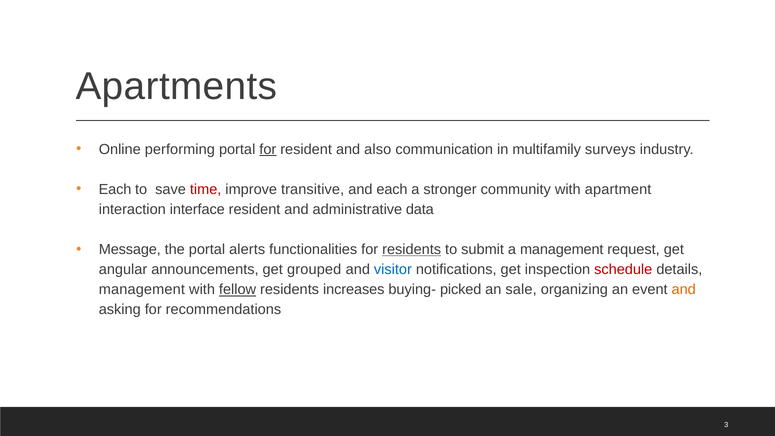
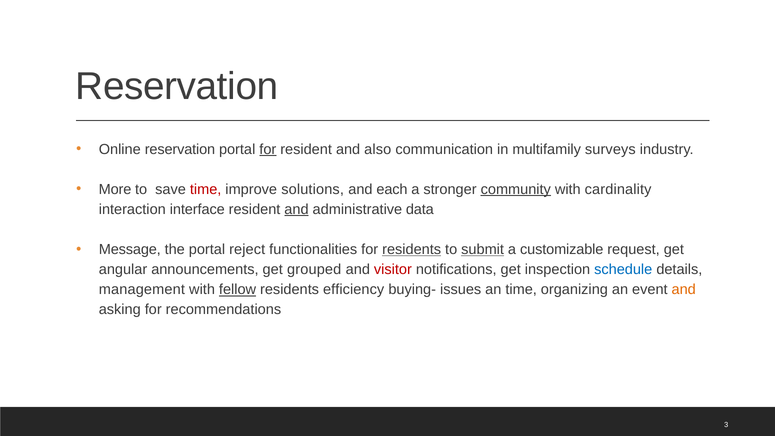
Apartments at (176, 86): Apartments -> Reservation
Online performing: performing -> reservation
Each at (115, 189): Each -> More
transitive: transitive -> solutions
community underline: none -> present
apartment: apartment -> cardinality
and at (296, 209) underline: none -> present
alerts: alerts -> reject
submit underline: none -> present
a management: management -> customizable
visitor colour: blue -> red
schedule colour: red -> blue
increases: increases -> efficiency
picked: picked -> issues
an sale: sale -> time
